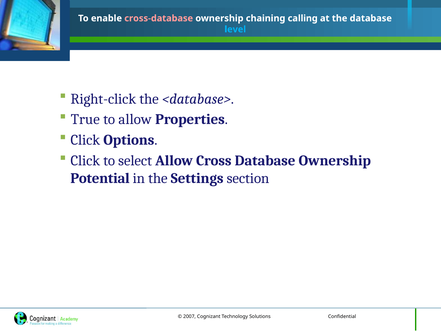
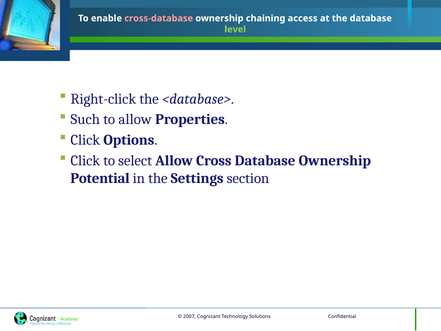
calling: calling -> access
level colour: light blue -> light green
True: True -> Such
